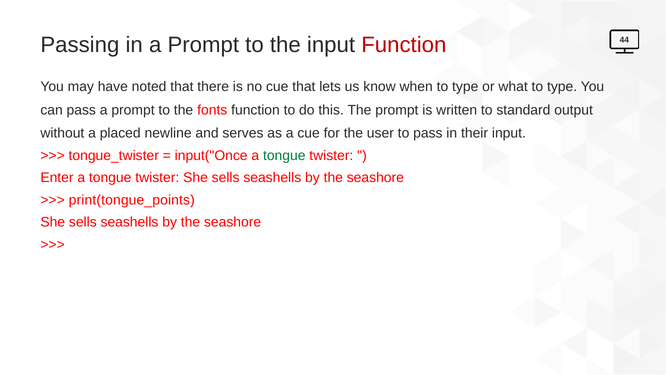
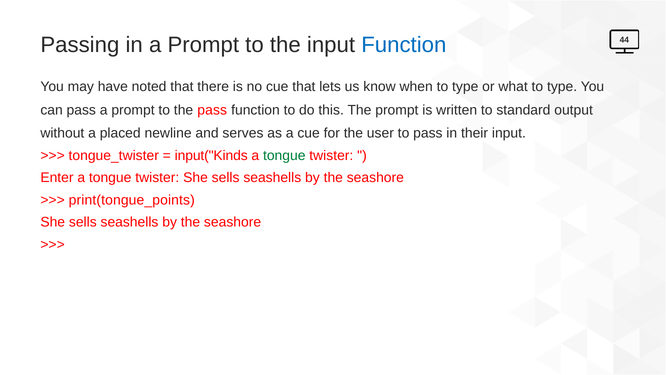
Function at (404, 45) colour: red -> blue
the fonts: fonts -> pass
input("Once: input("Once -> input("Kinds
